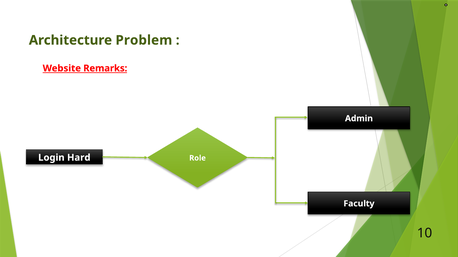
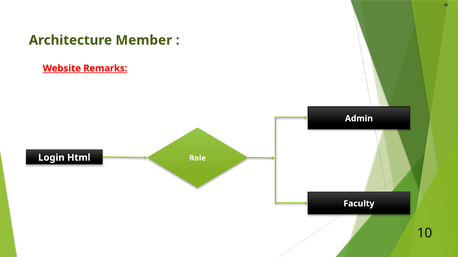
Problem: Problem -> Member
Hard: Hard -> Html
